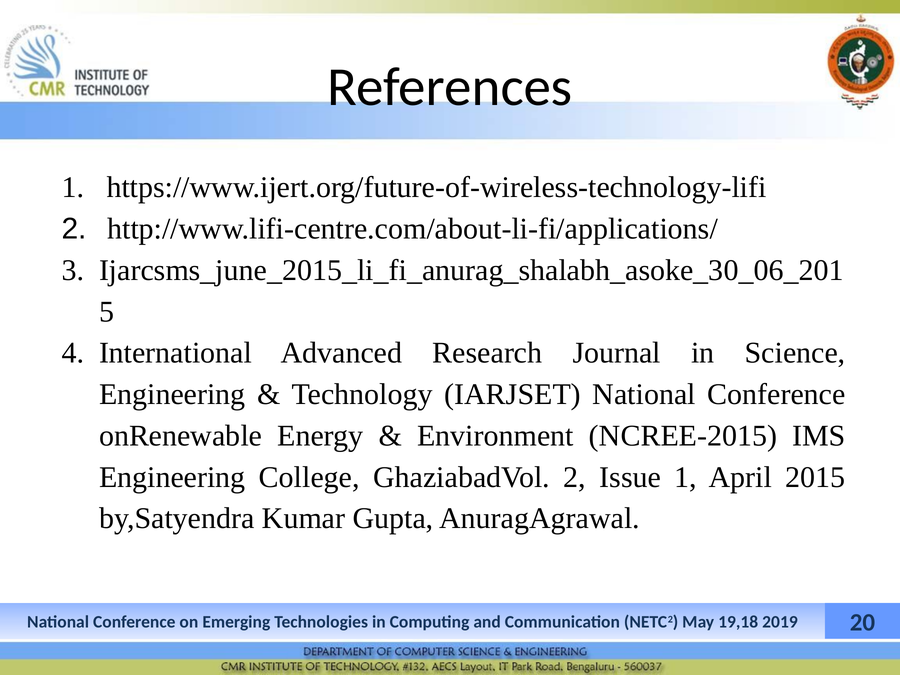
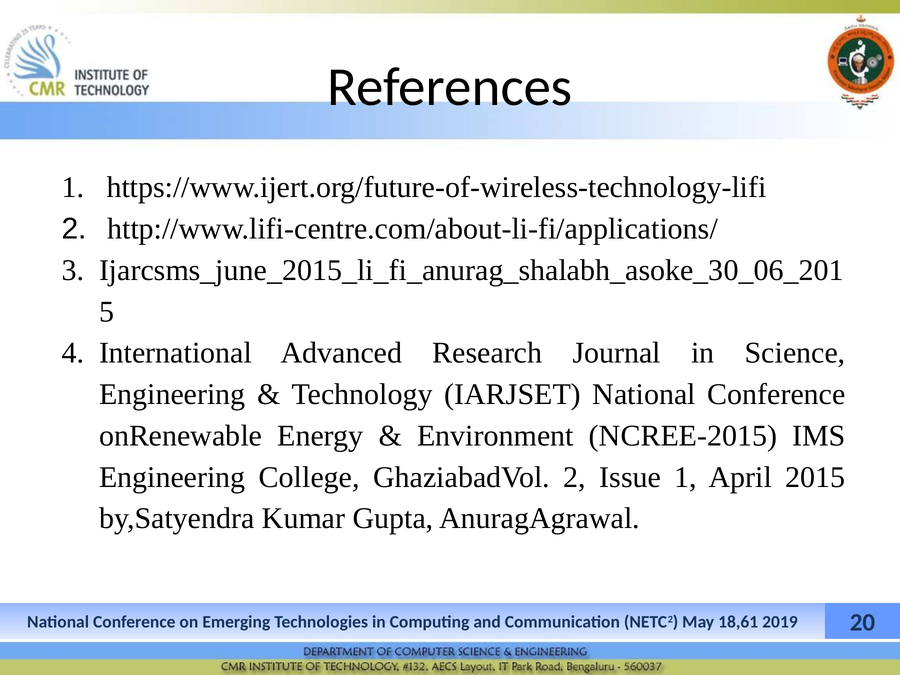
19,18: 19,18 -> 18,61
